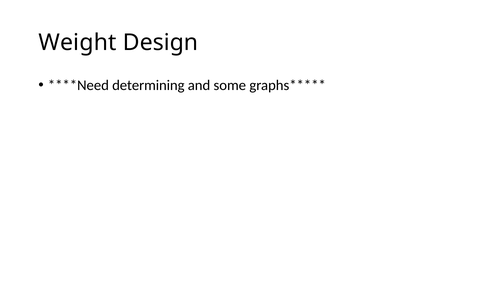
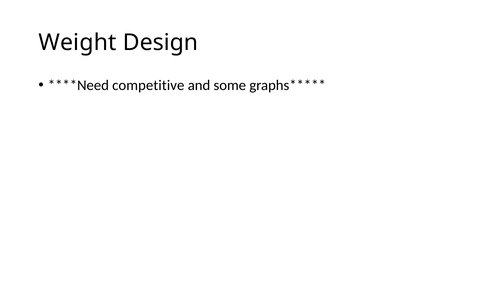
determining: determining -> competitive
